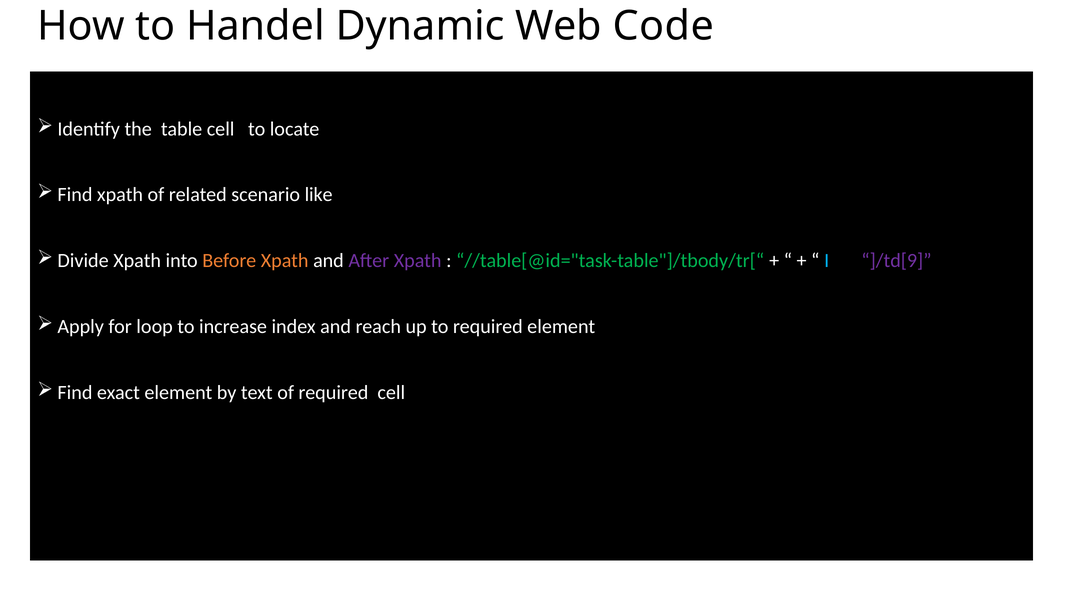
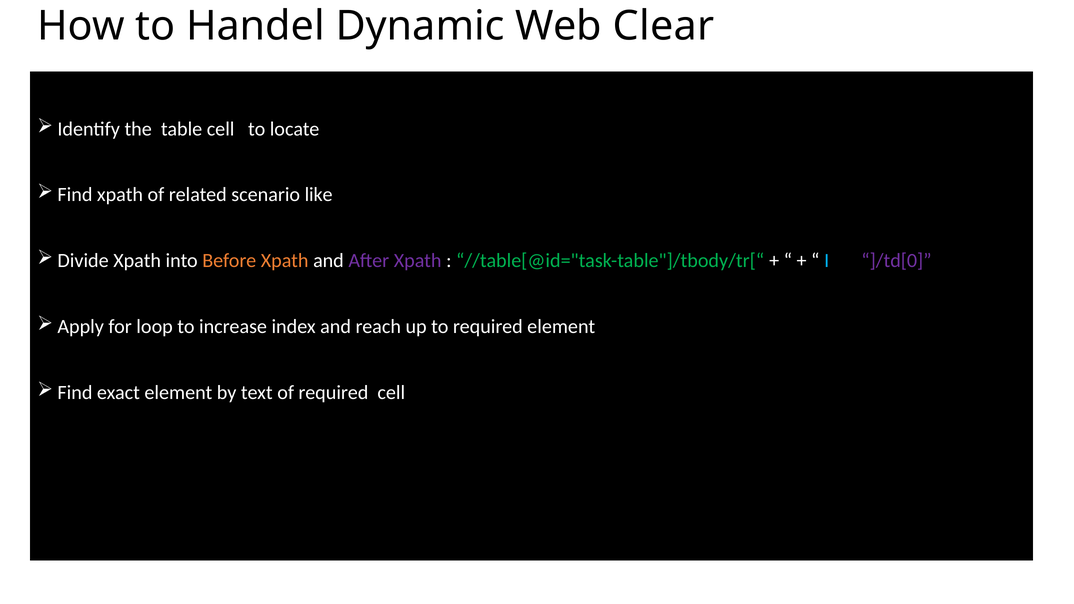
Code: Code -> Clear
]/td[9: ]/td[9 -> ]/td[0
